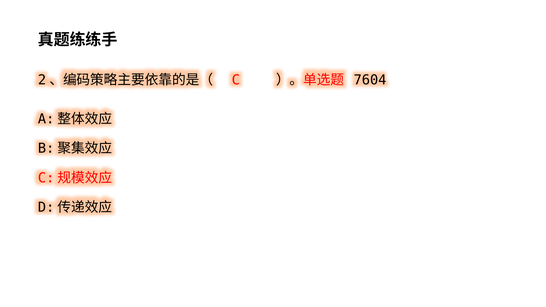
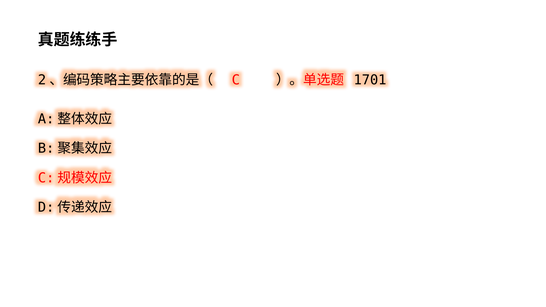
7604: 7604 -> 1701
